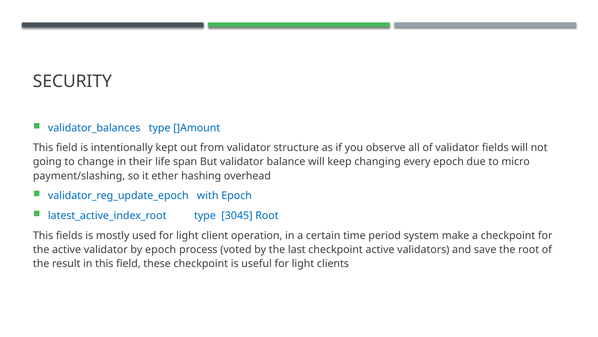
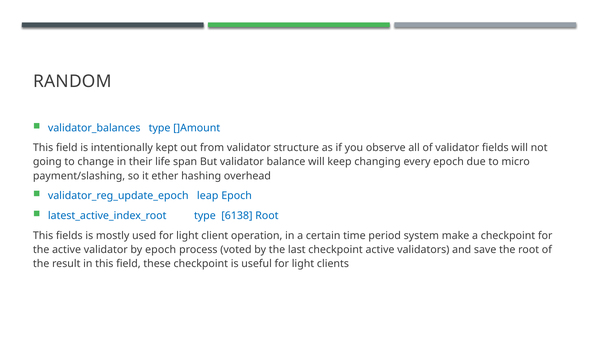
SECURITY: SECURITY -> RANDOM
with: with -> leap
3045: 3045 -> 6138
